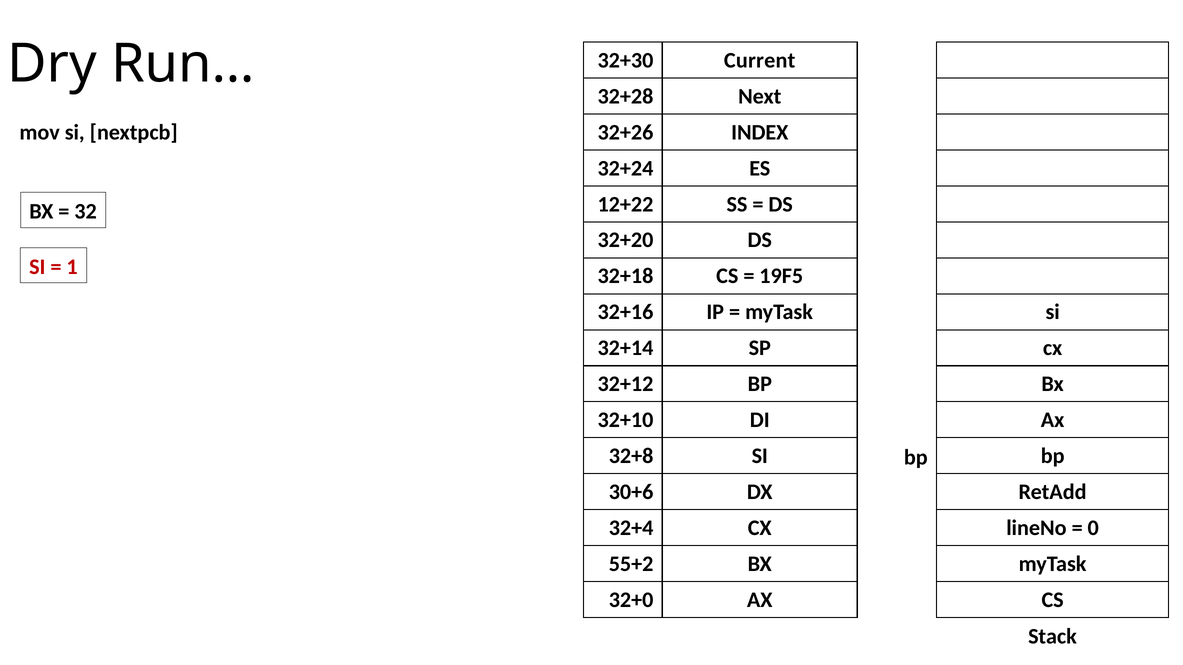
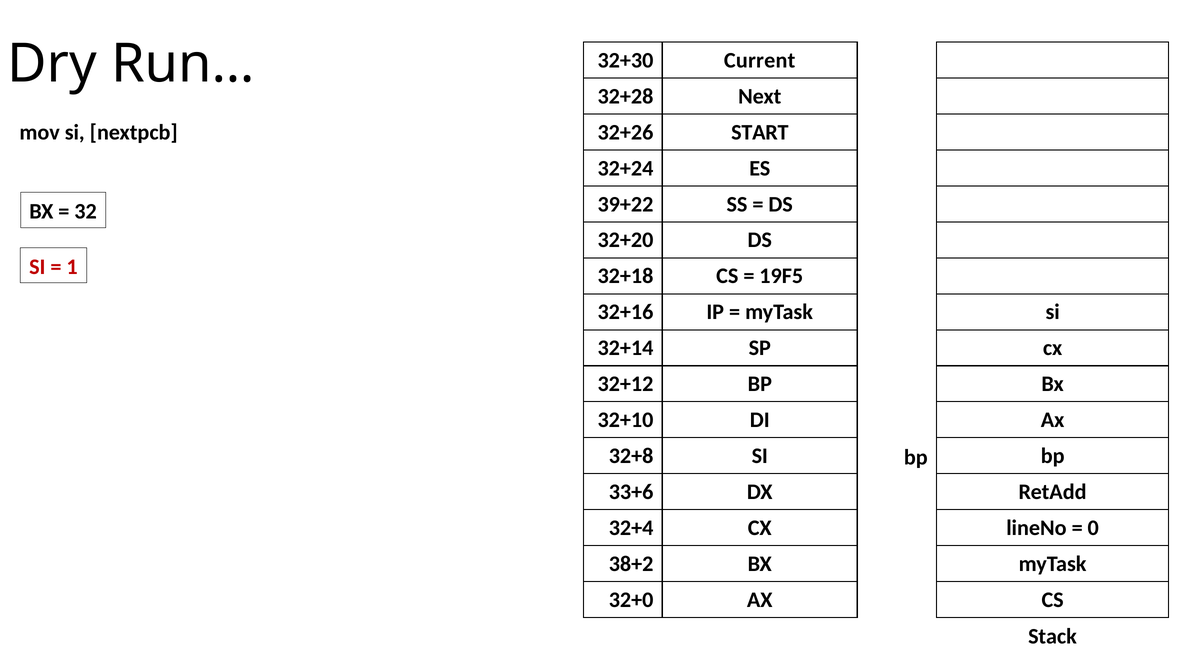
INDEX: INDEX -> START
12+22: 12+22 -> 39+22
30+6: 30+6 -> 33+6
55+2: 55+2 -> 38+2
